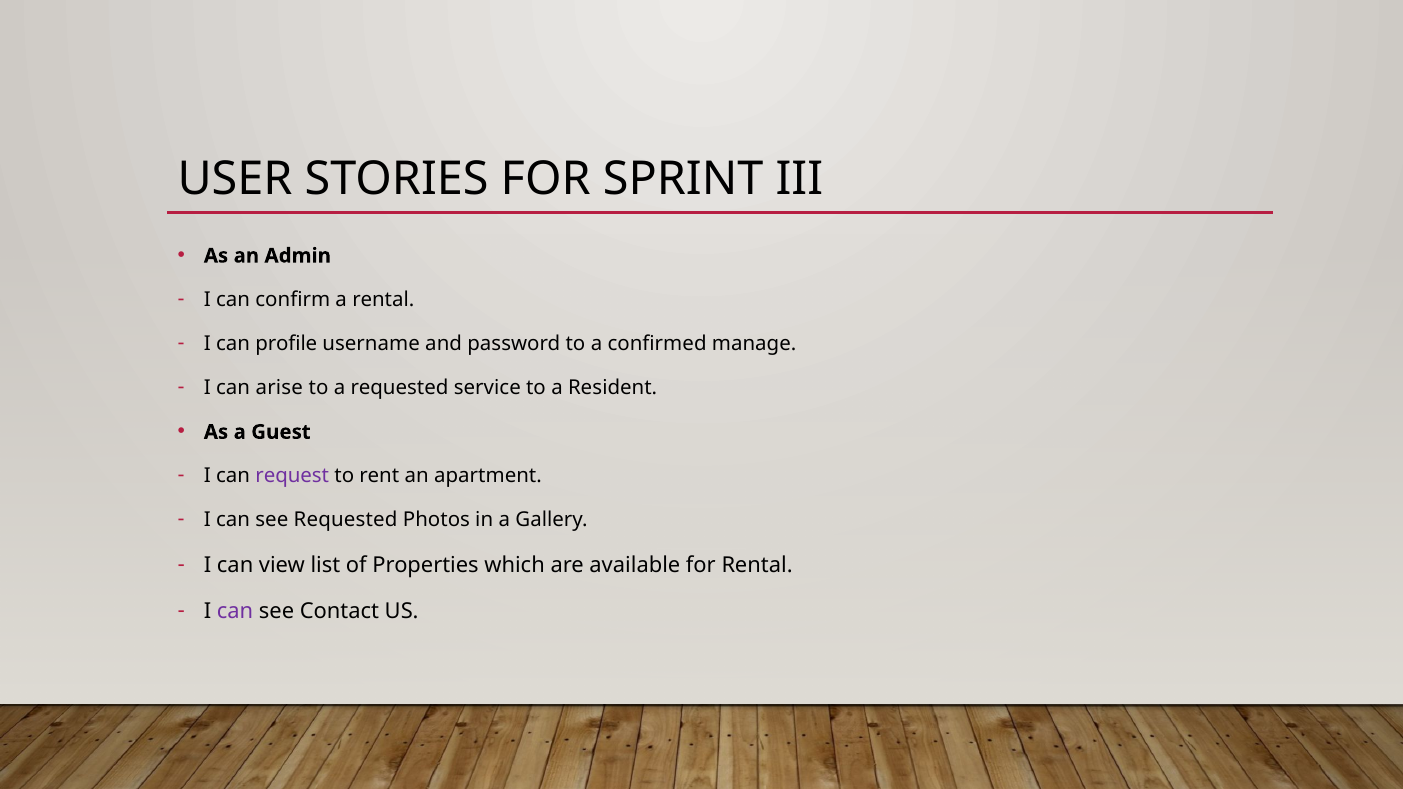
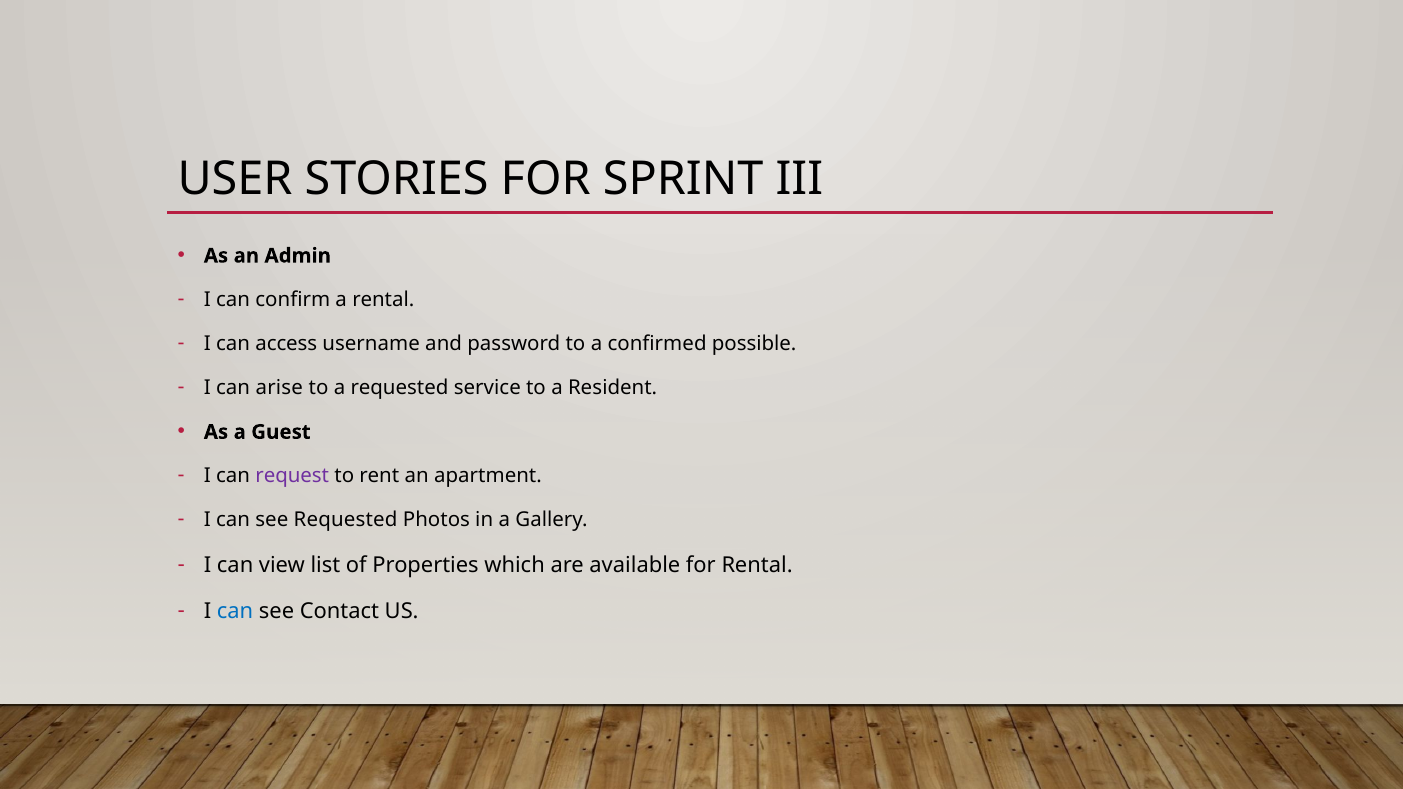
profile: profile -> access
manage: manage -> possible
can at (235, 612) colour: purple -> blue
